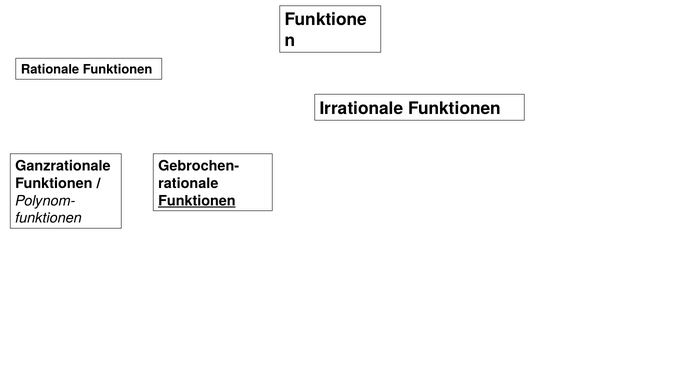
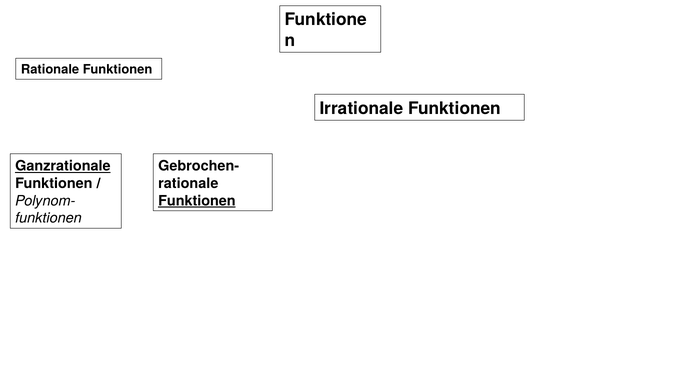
Ganzrationale underline: none -> present
